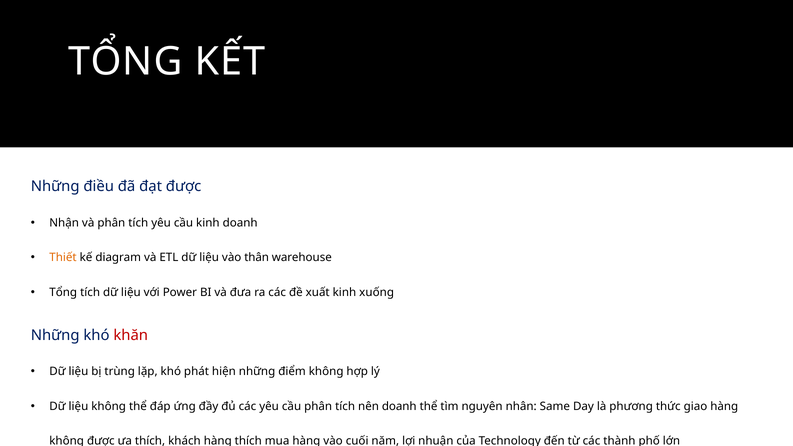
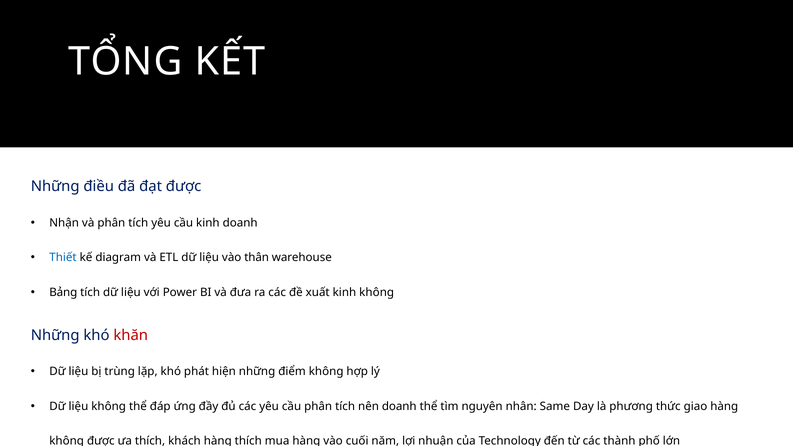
Thiết colour: orange -> blue
Tổng at (63, 292): Tổng -> Bảng
kinh xuống: xuống -> không
